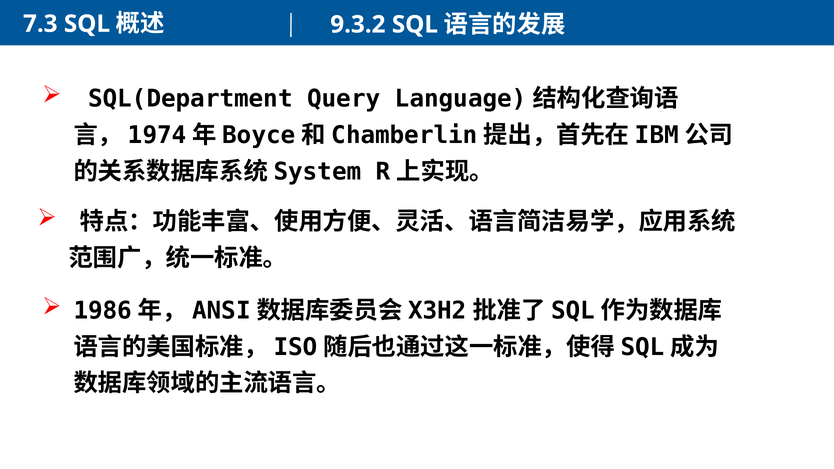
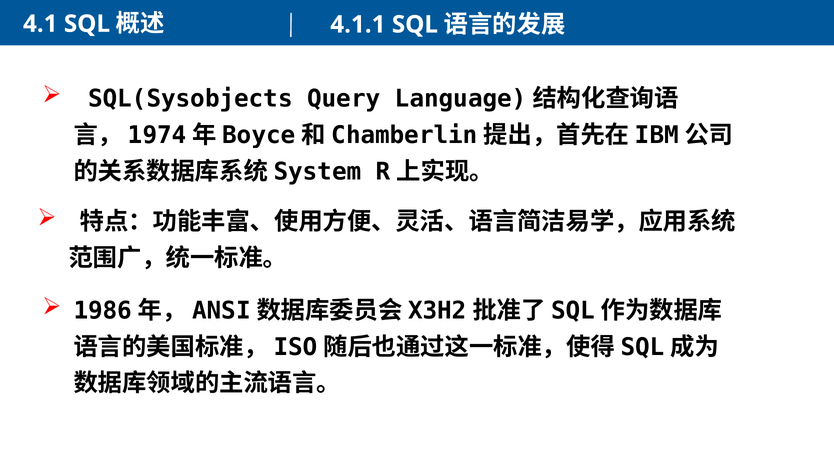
7.3: 7.3 -> 4.1
9.3.2: 9.3.2 -> 4.1.1
SQL(Department: SQL(Department -> SQL(Sysobjects
